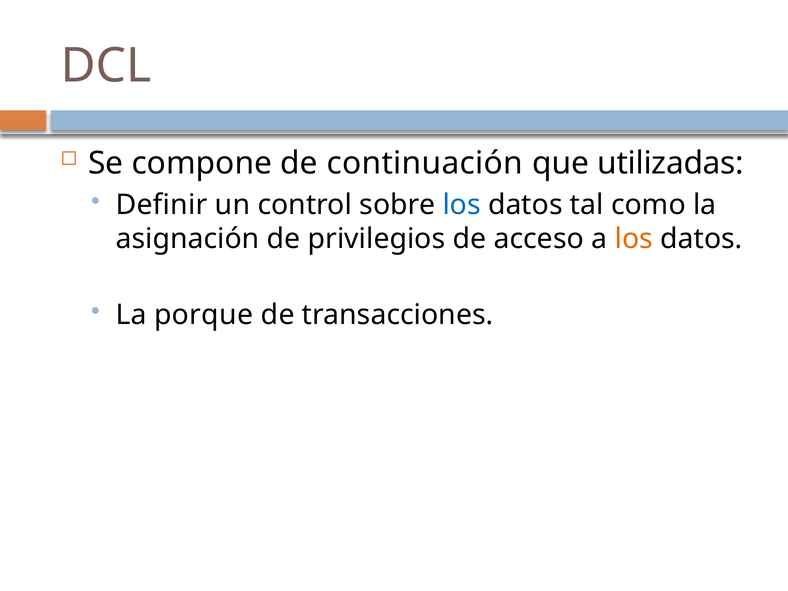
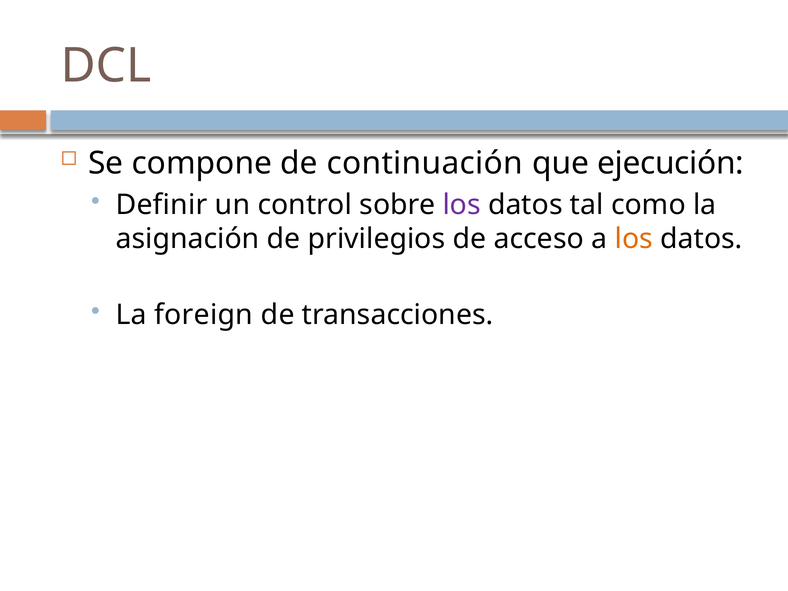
utilizadas: utilizadas -> ejecución
los at (462, 205) colour: blue -> purple
porque: porque -> foreign
